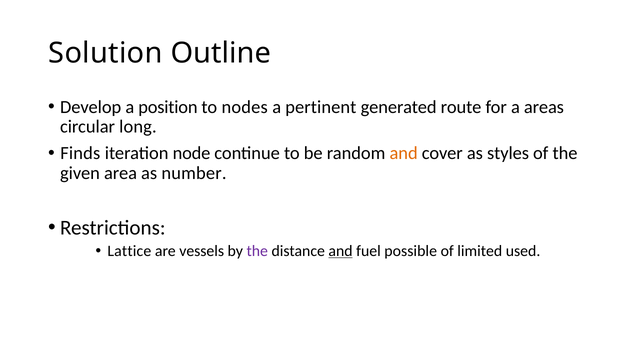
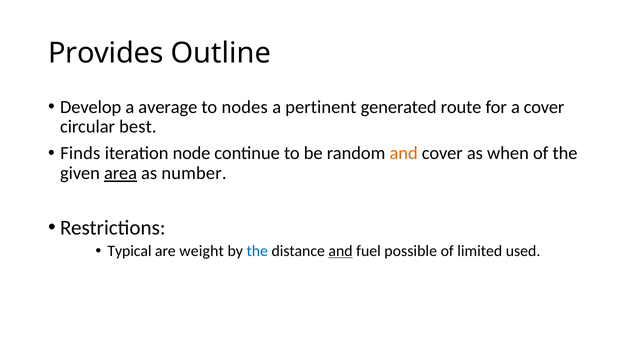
Solution: Solution -> Provides
position: position -> average
a areas: areas -> cover
long: long -> best
styles: styles -> when
area underline: none -> present
Lattice: Lattice -> Typical
vessels: vessels -> weight
the at (257, 251) colour: purple -> blue
